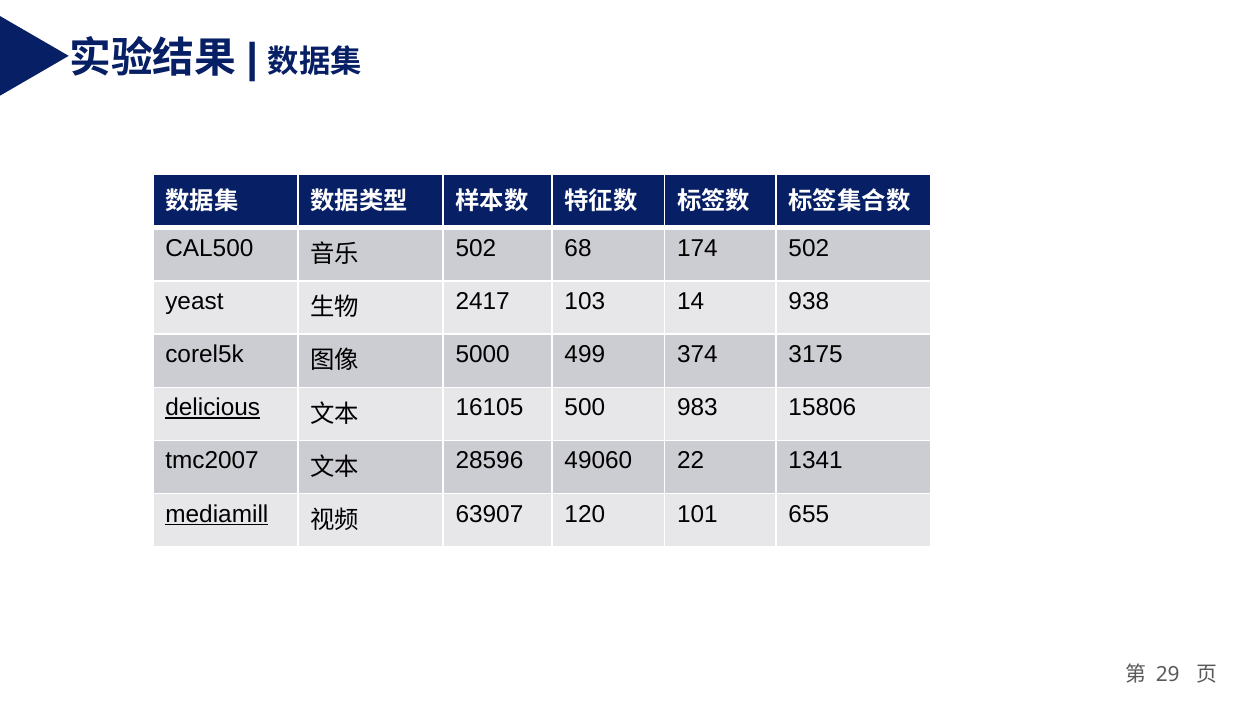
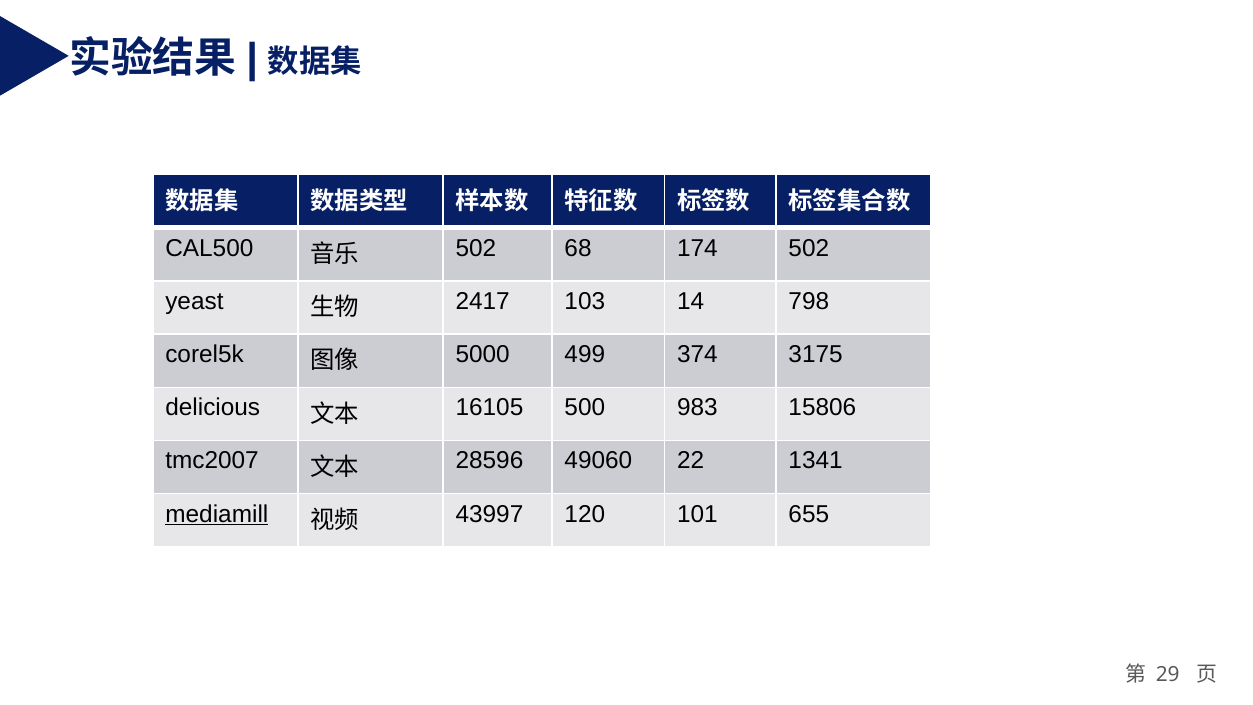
938: 938 -> 798
delicious underline: present -> none
63907: 63907 -> 43997
